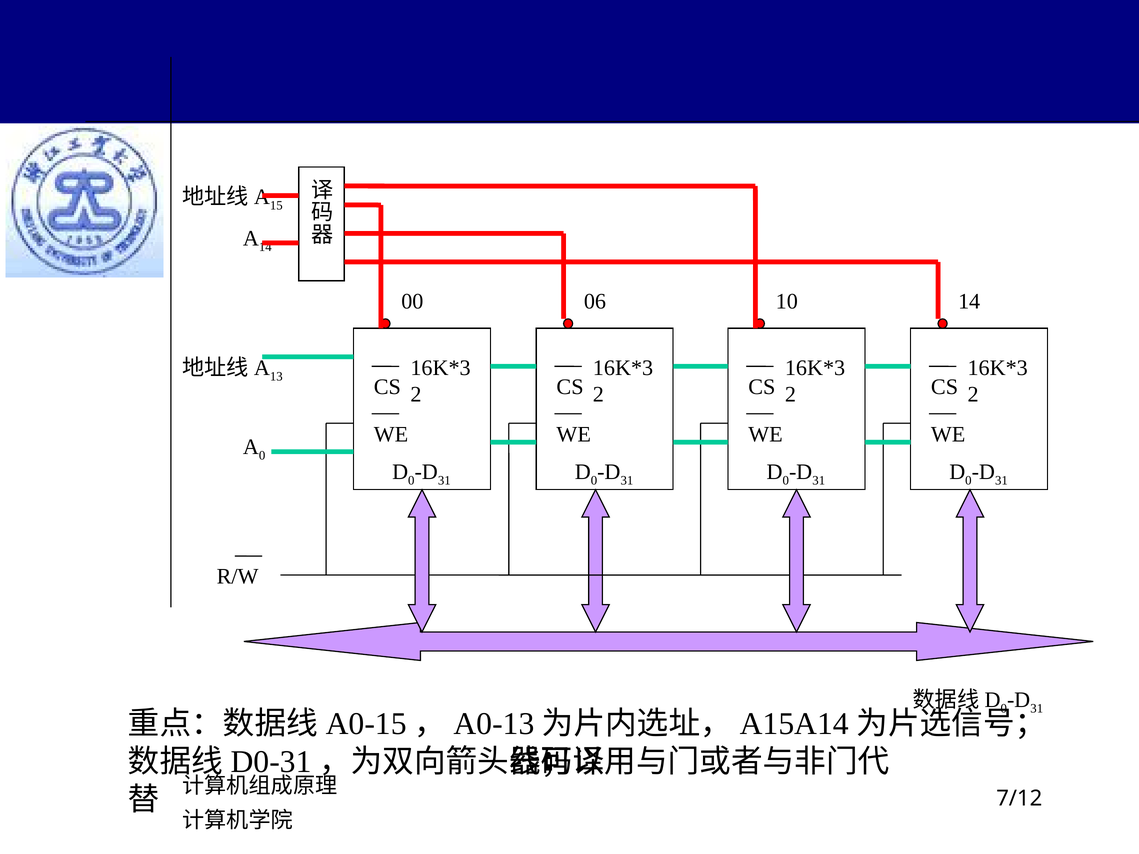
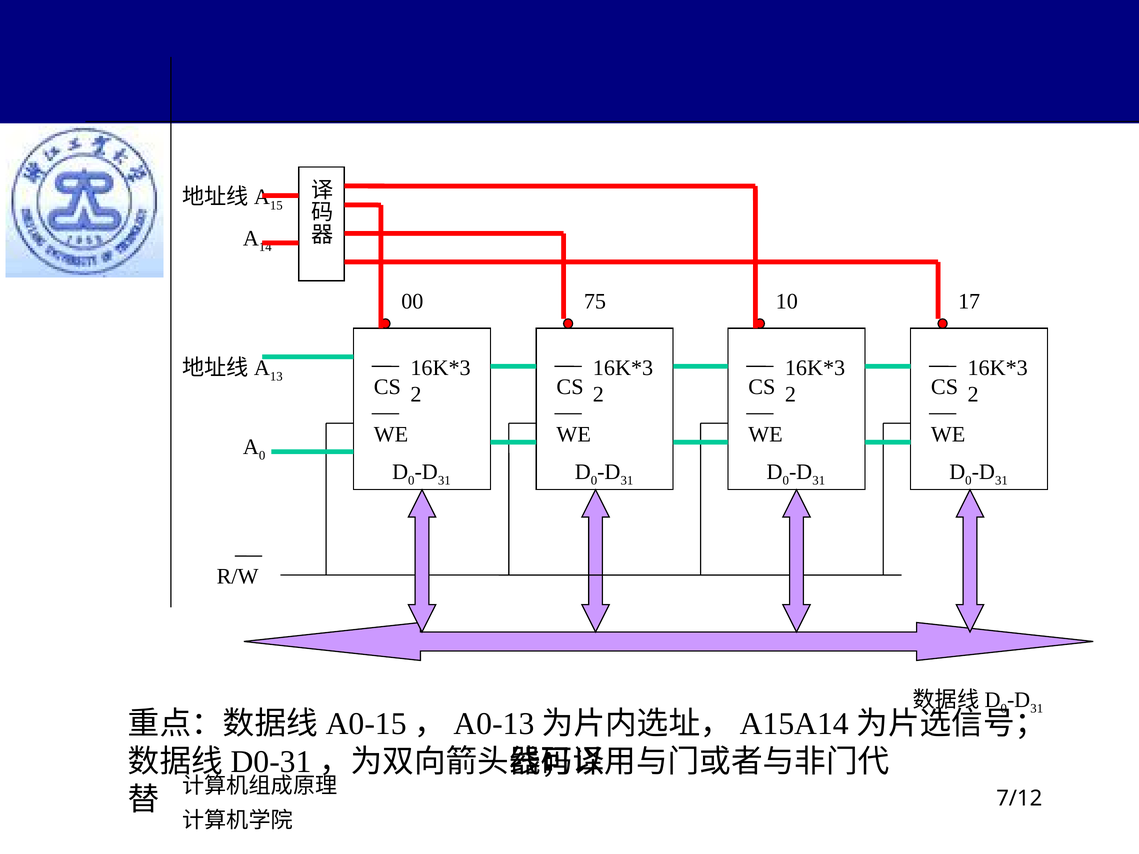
06: 06 -> 75
10 14: 14 -> 17
